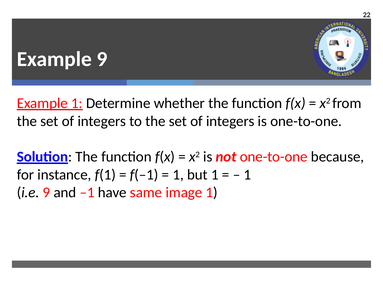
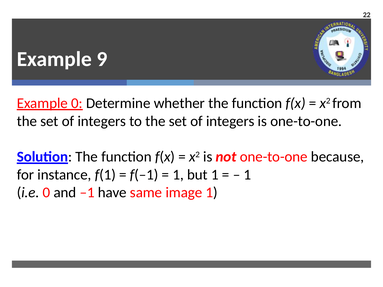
Example 1: 1 -> 0
i.e 9: 9 -> 0
